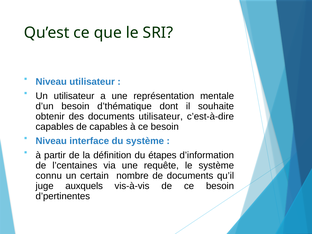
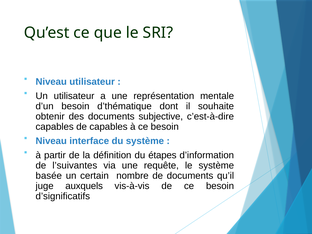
documents utilisateur: utilisateur -> subjective
l’centaines: l’centaines -> l’suivantes
connu: connu -> basée
d’pertinentes: d’pertinentes -> d’significatifs
